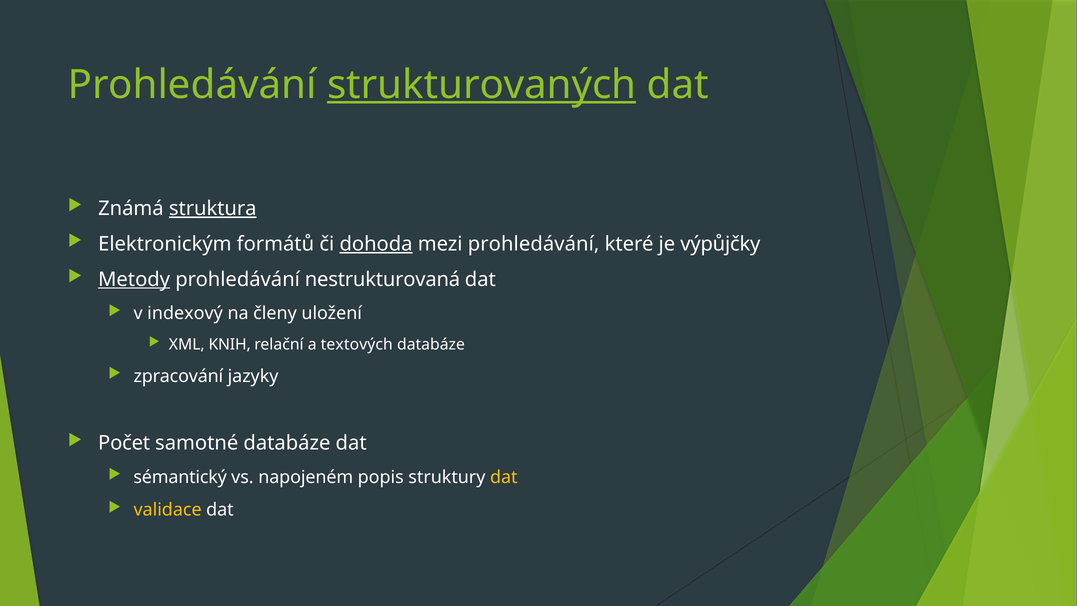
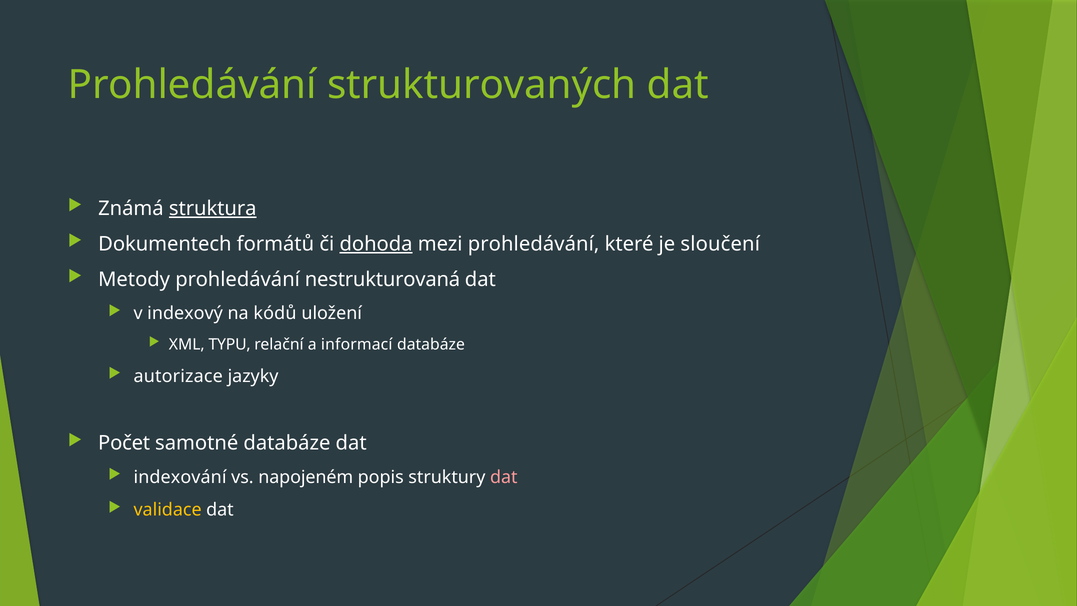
strukturovaných underline: present -> none
Elektronickým: Elektronickým -> Dokumentech
výpůjčky: výpůjčky -> sloučení
Metody underline: present -> none
členy: členy -> kódů
KNIH: KNIH -> TYPU
textových: textových -> informací
zpracování: zpracování -> autorizace
sémantický: sémantický -> indexování
dat at (504, 477) colour: yellow -> pink
